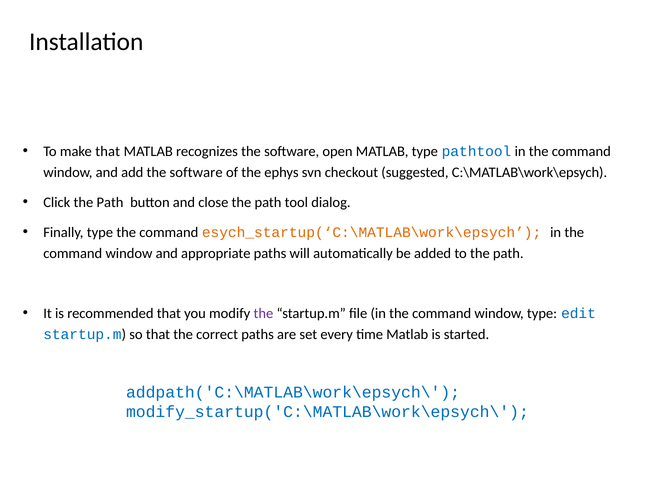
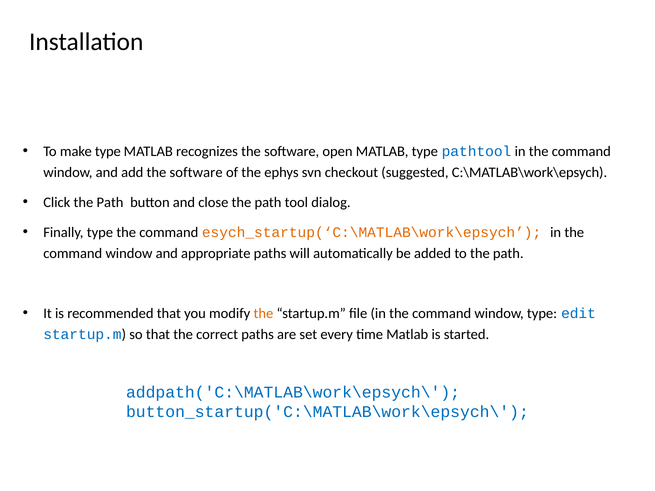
make that: that -> type
the at (263, 314) colour: purple -> orange
modify_startup('C:\MATLAB\work\epsych\: modify_startup('C:\MATLAB\work\epsych\ -> button_startup('C:\MATLAB\work\epsych\
